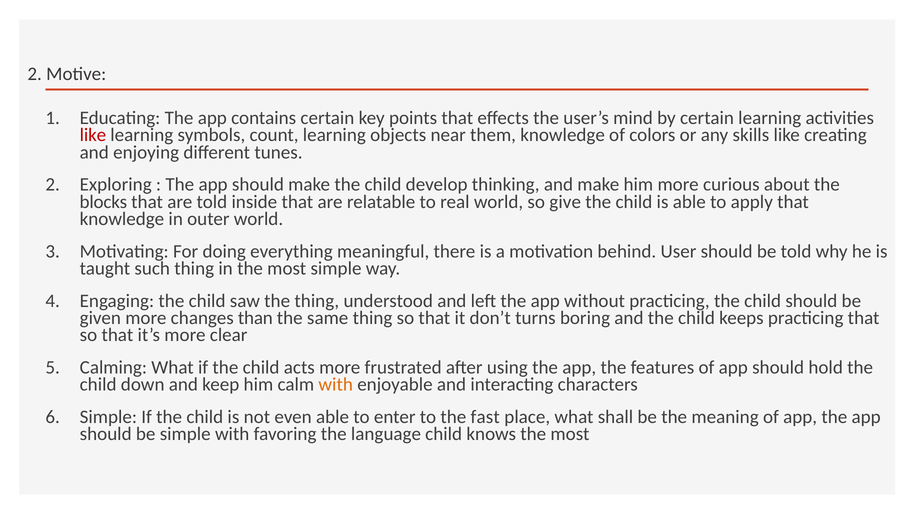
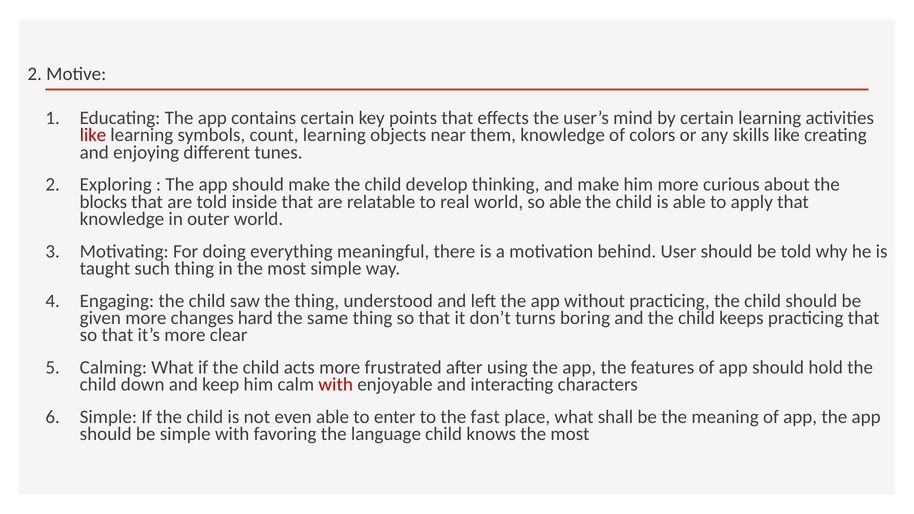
so give: give -> able
than: than -> hard
with at (336, 385) colour: orange -> red
